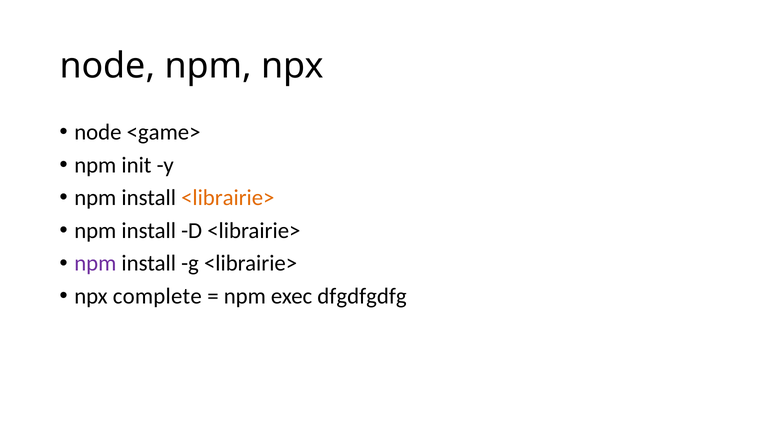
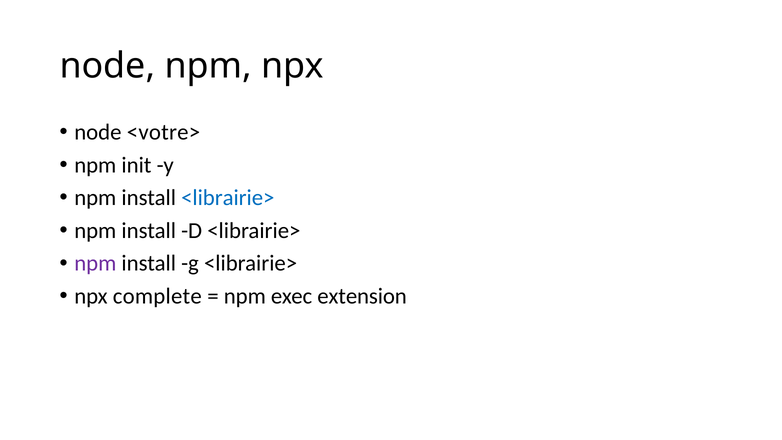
<game>: <game> -> <votre>
<librairie> at (228, 198) colour: orange -> blue
dfgdfgdfg: dfgdfgdfg -> extension
